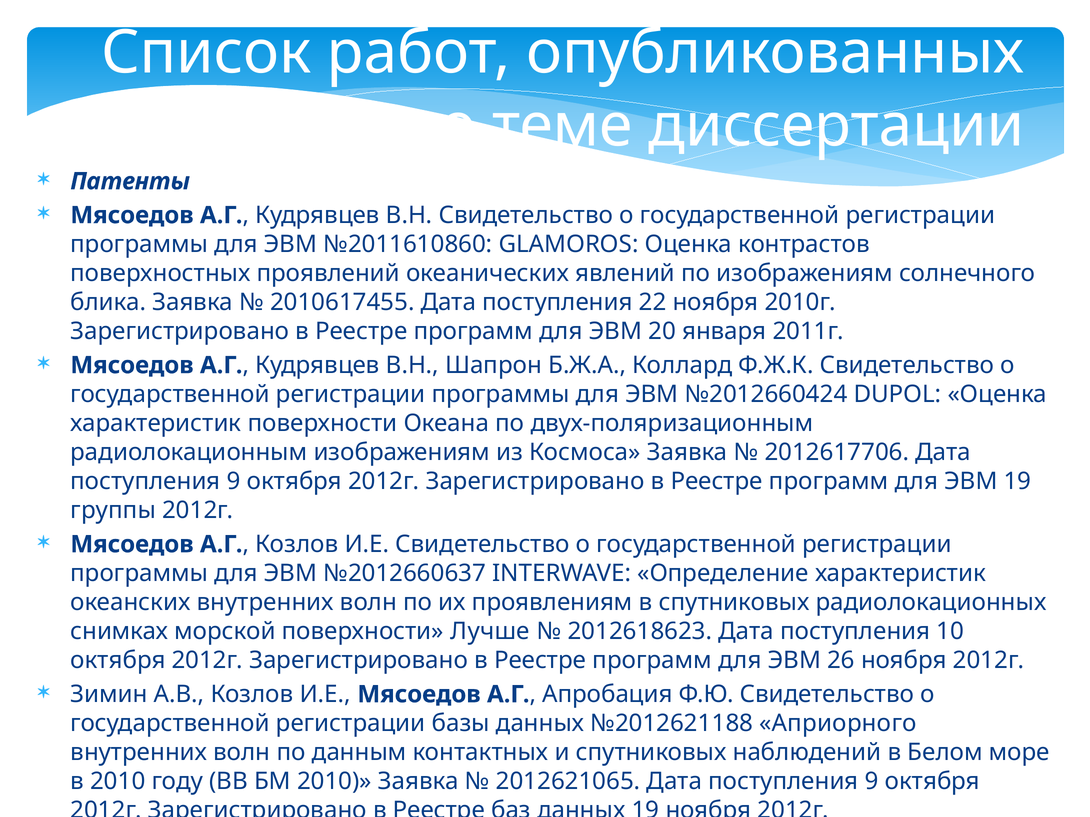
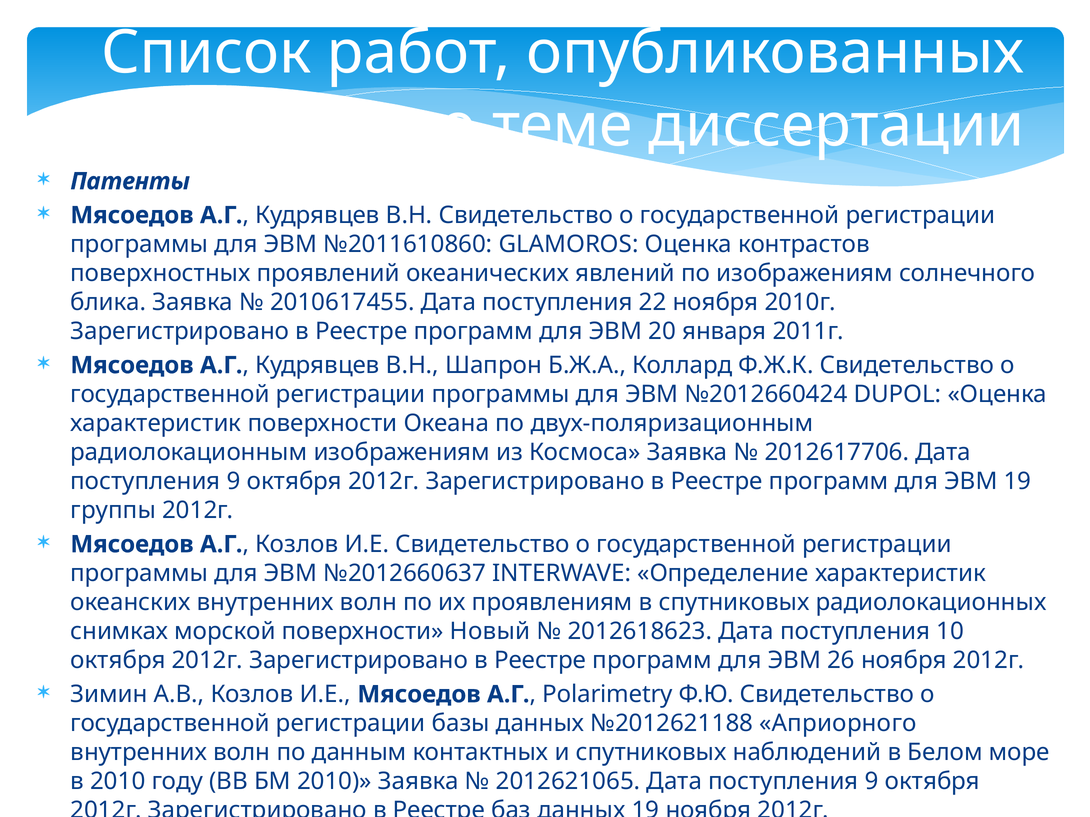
Лучше: Лучше -> Новый
Апробация: Апробация -> Polarimetry
